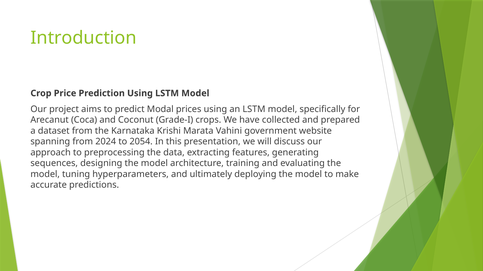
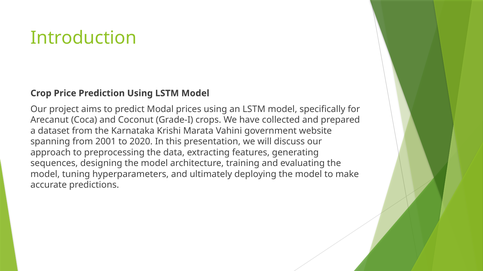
2024: 2024 -> 2001
2054: 2054 -> 2020
